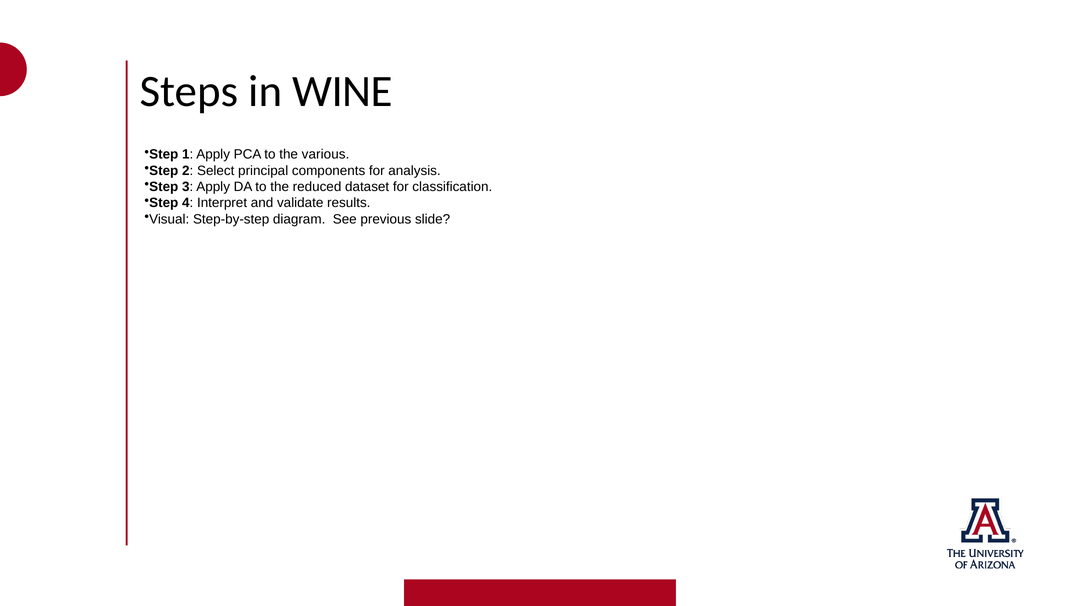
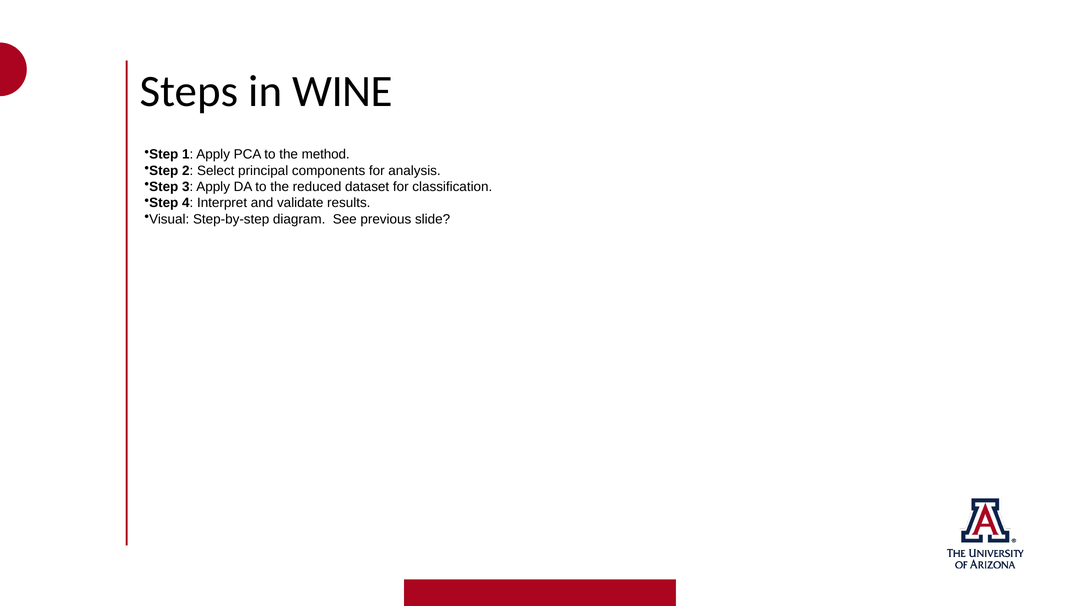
various: various -> method
